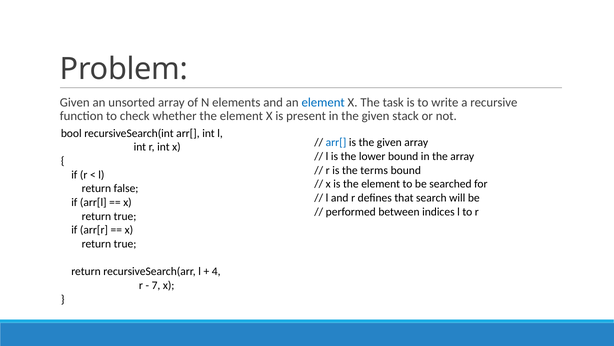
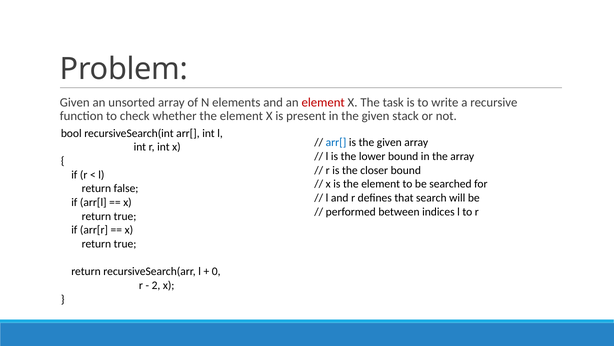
element at (323, 102) colour: blue -> red
terms: terms -> closer
4: 4 -> 0
7: 7 -> 2
